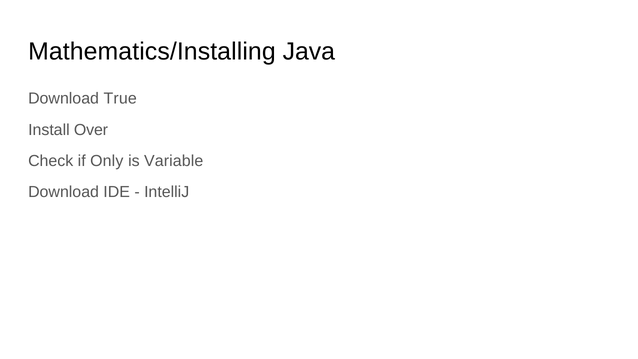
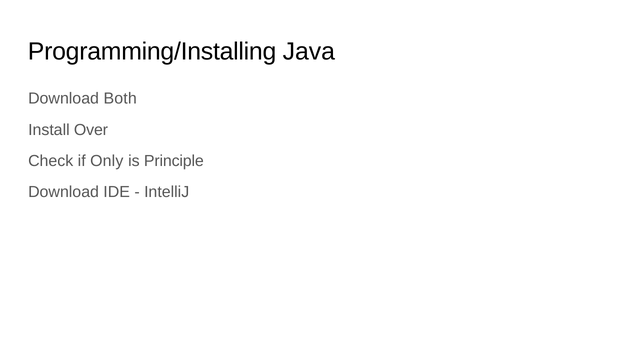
Mathematics/Installing: Mathematics/Installing -> Programming/Installing
True: True -> Both
Variable: Variable -> Principle
